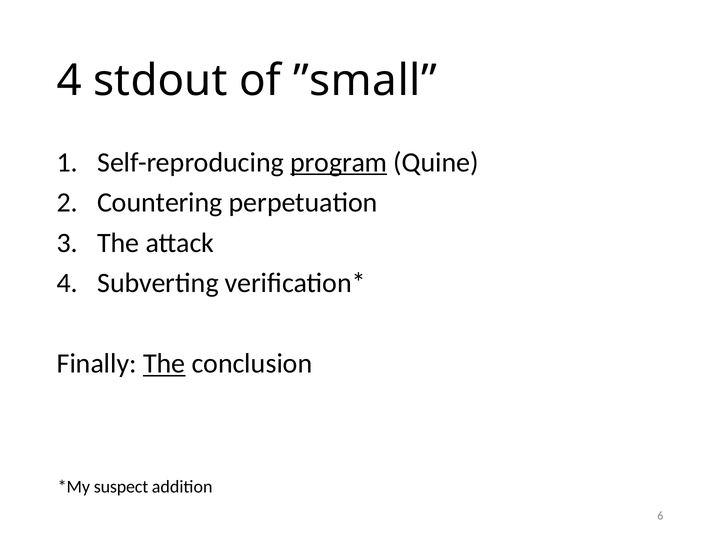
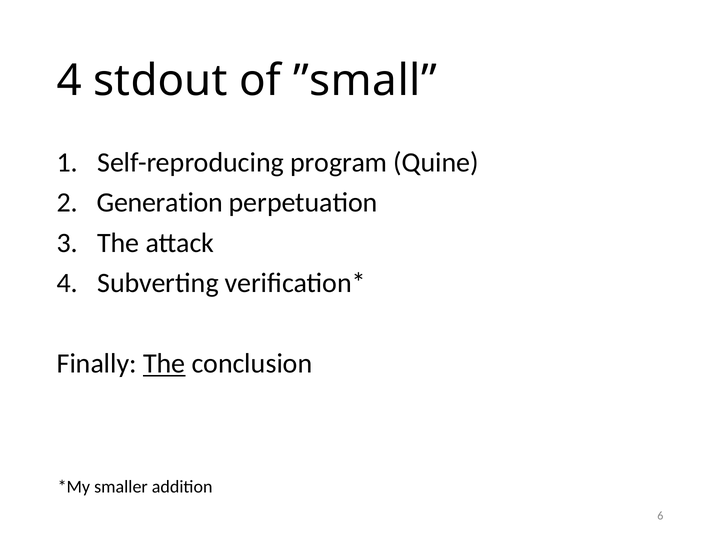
program underline: present -> none
Countering: Countering -> Generation
suspect: suspect -> smaller
